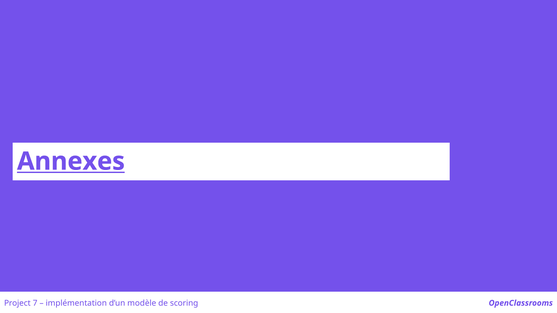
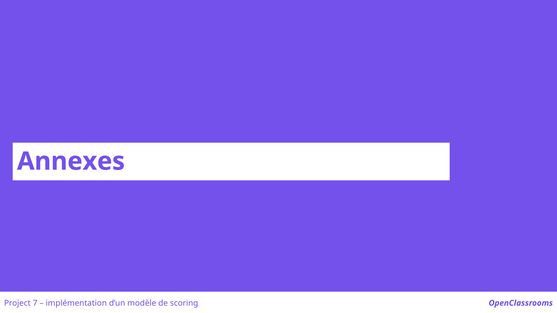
Annexes underline: present -> none
